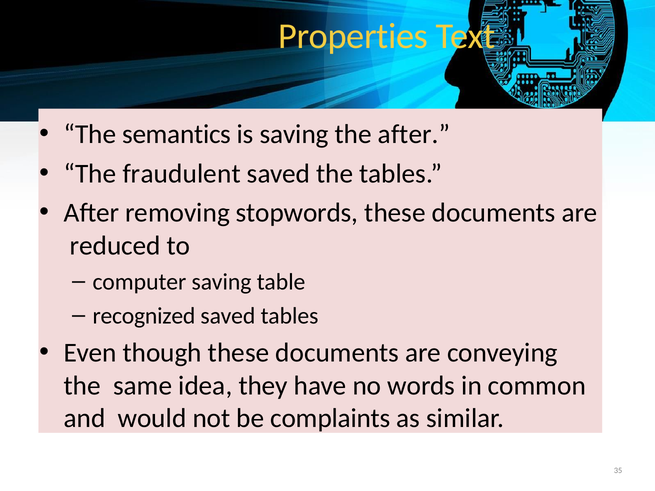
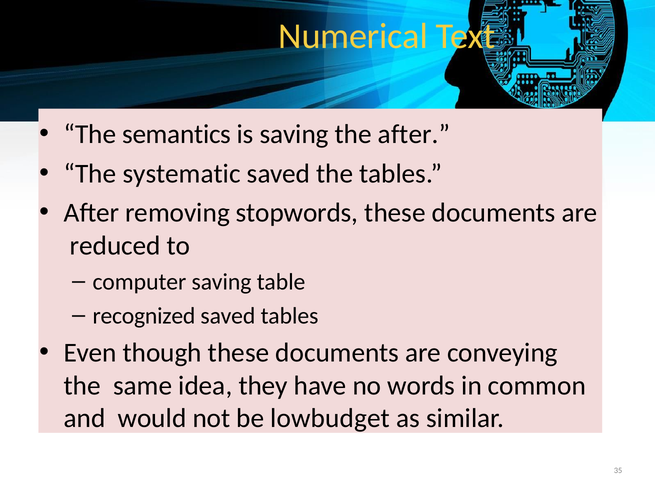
Properties: Properties -> Numerical
fraudulent: fraudulent -> systematic
complaints: complaints -> lowbudget
